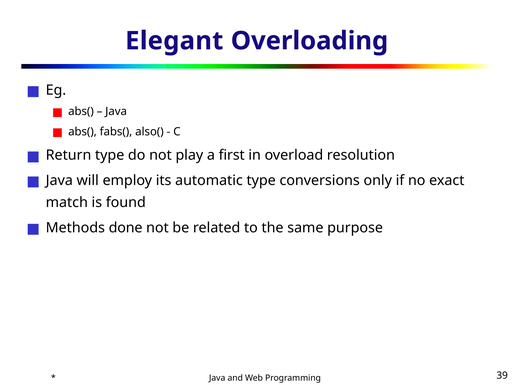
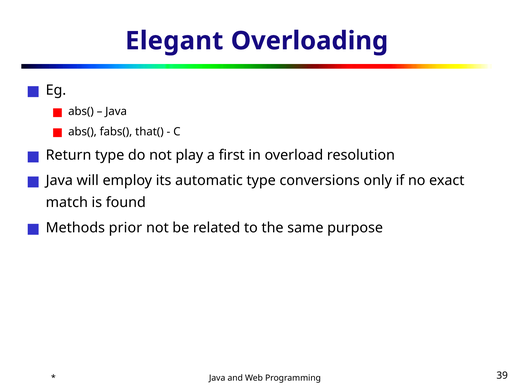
also(: also( -> that(
done: done -> prior
